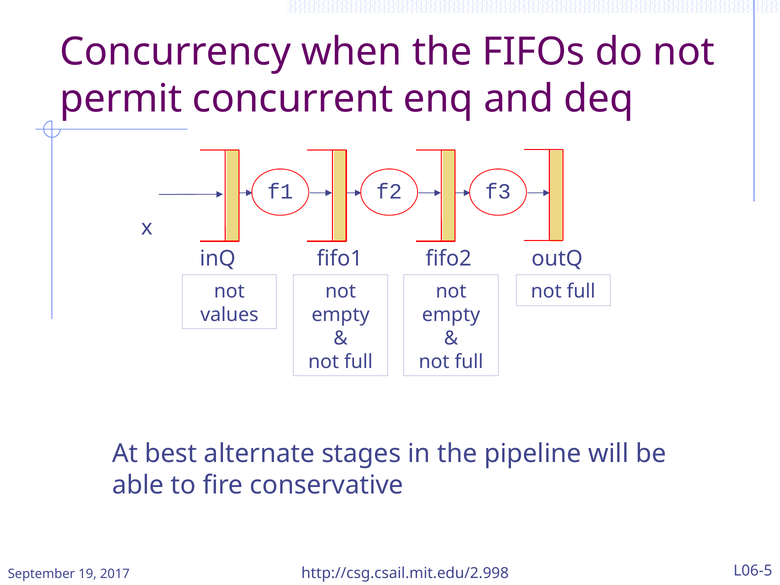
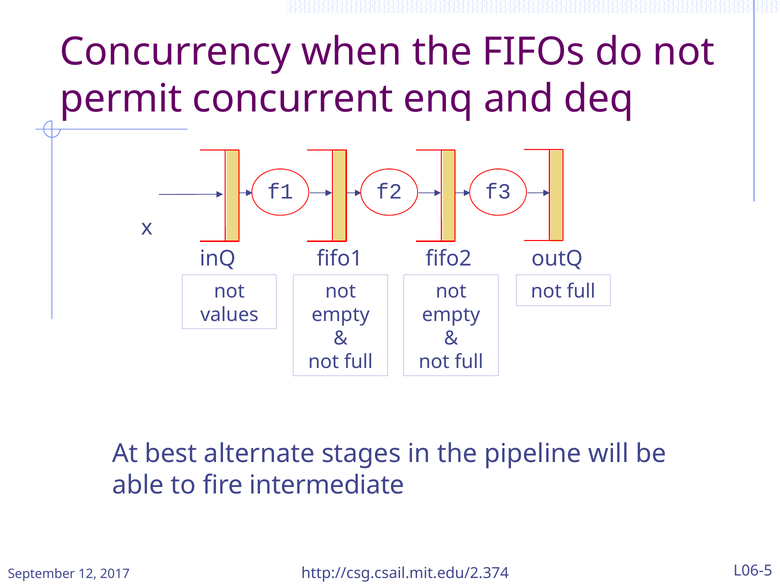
conservative: conservative -> intermediate
19: 19 -> 12
http://csg.csail.mit.edu/2.998: http://csg.csail.mit.edu/2.998 -> http://csg.csail.mit.edu/2.374
